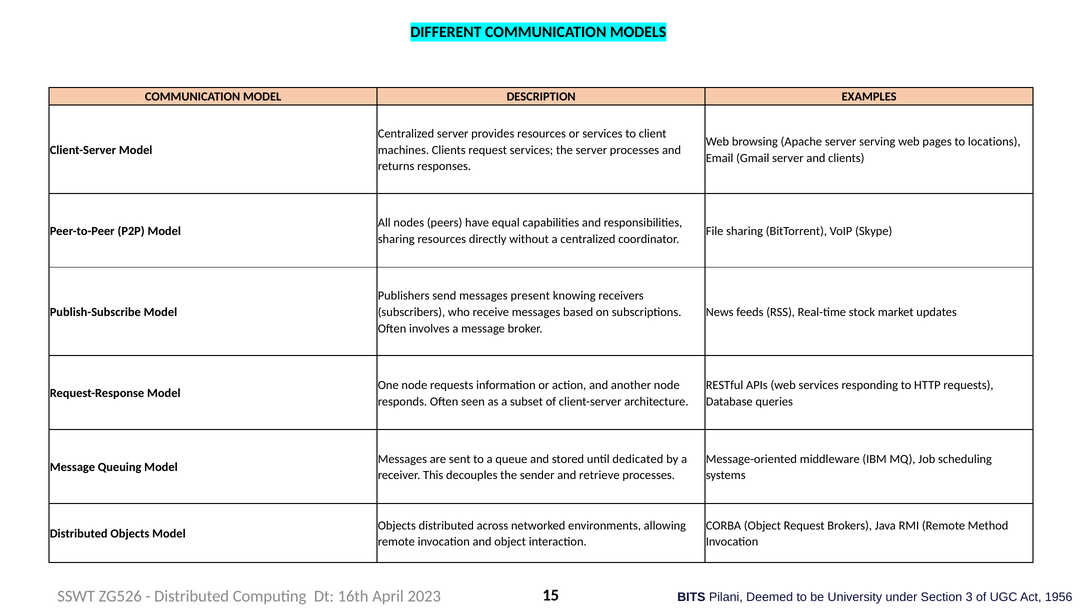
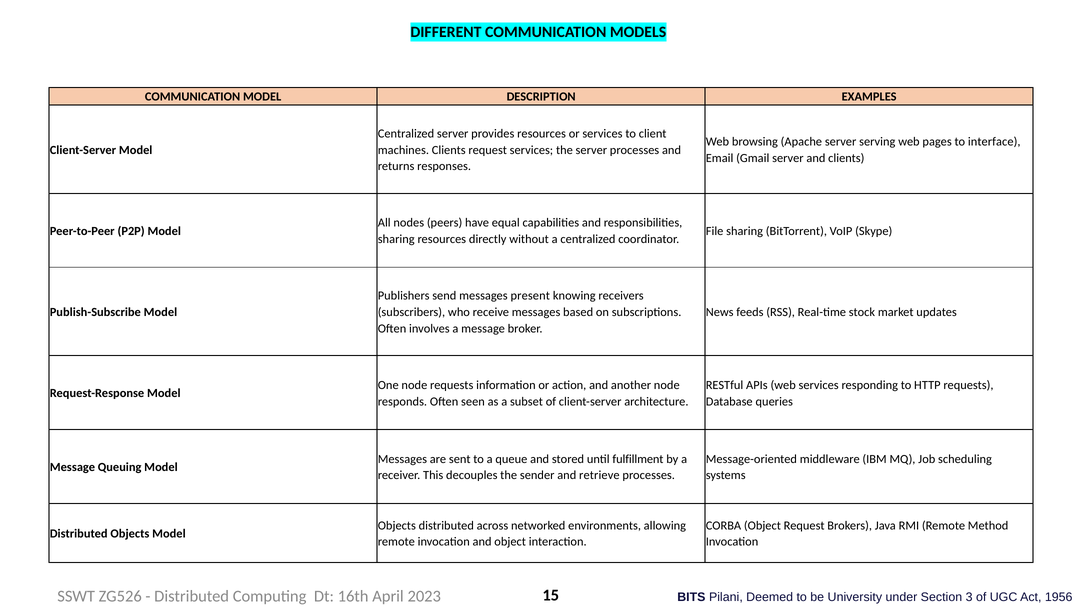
locations: locations -> interface
dedicated: dedicated -> fulfillment
